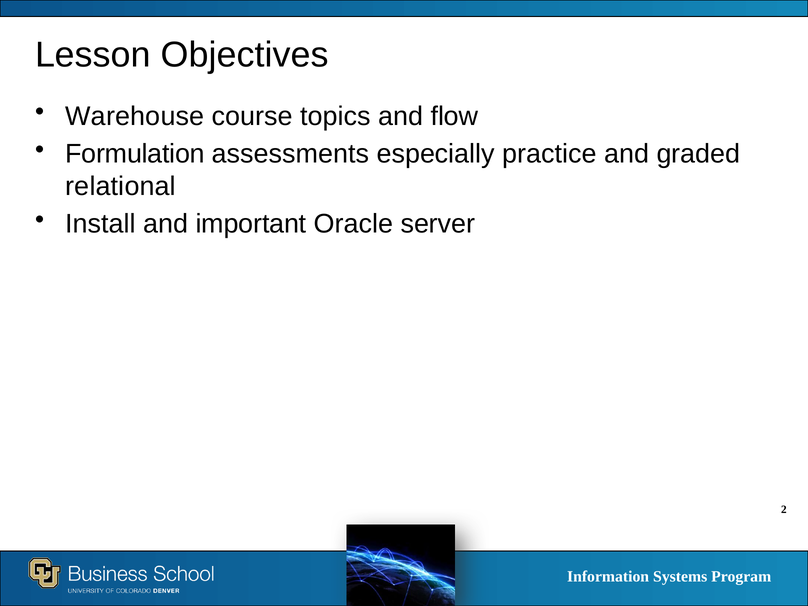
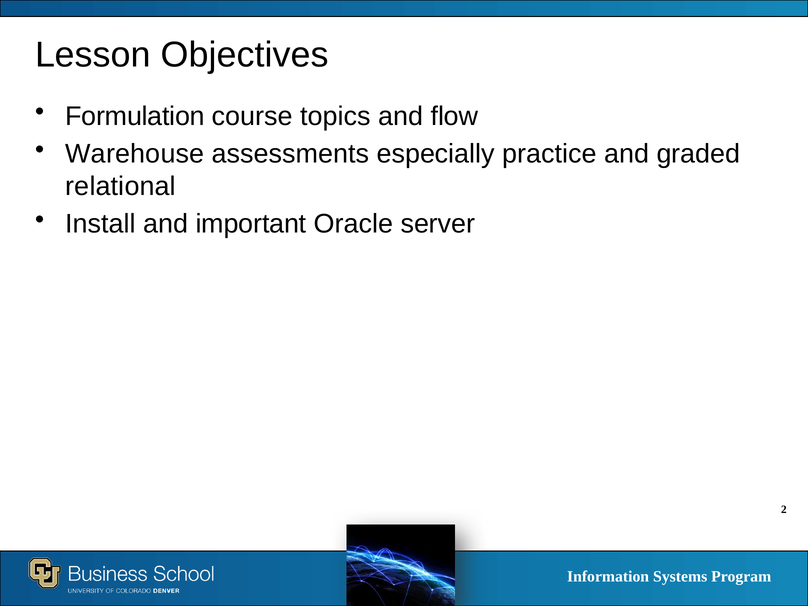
Warehouse: Warehouse -> Formulation
Formulation: Formulation -> Warehouse
